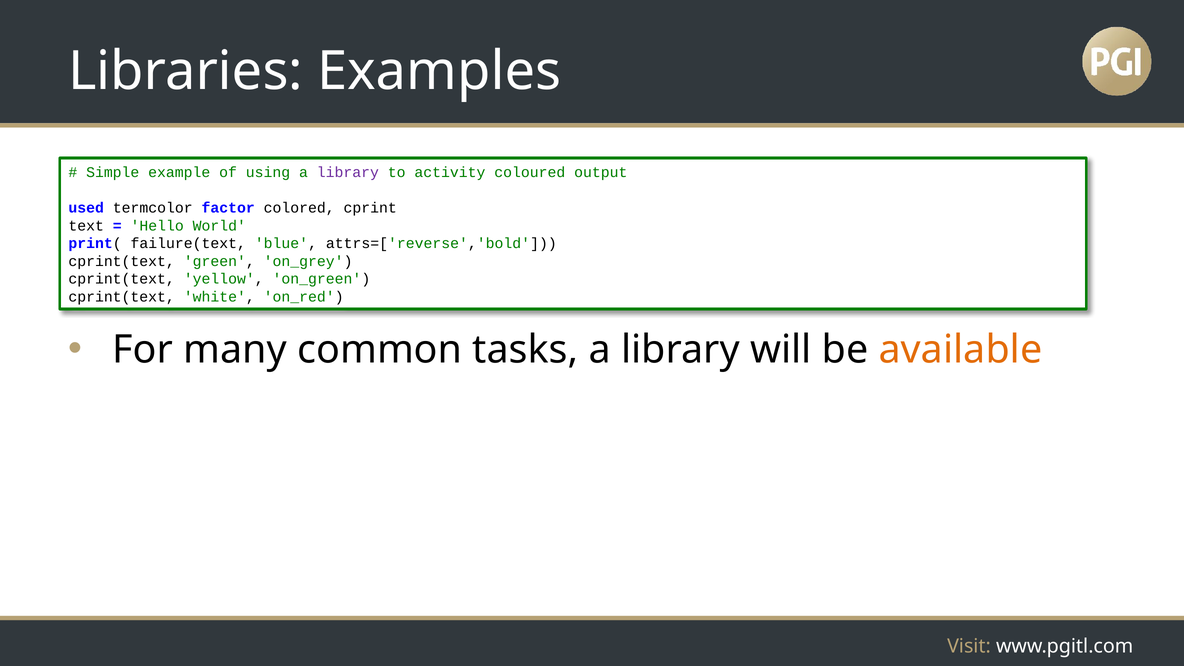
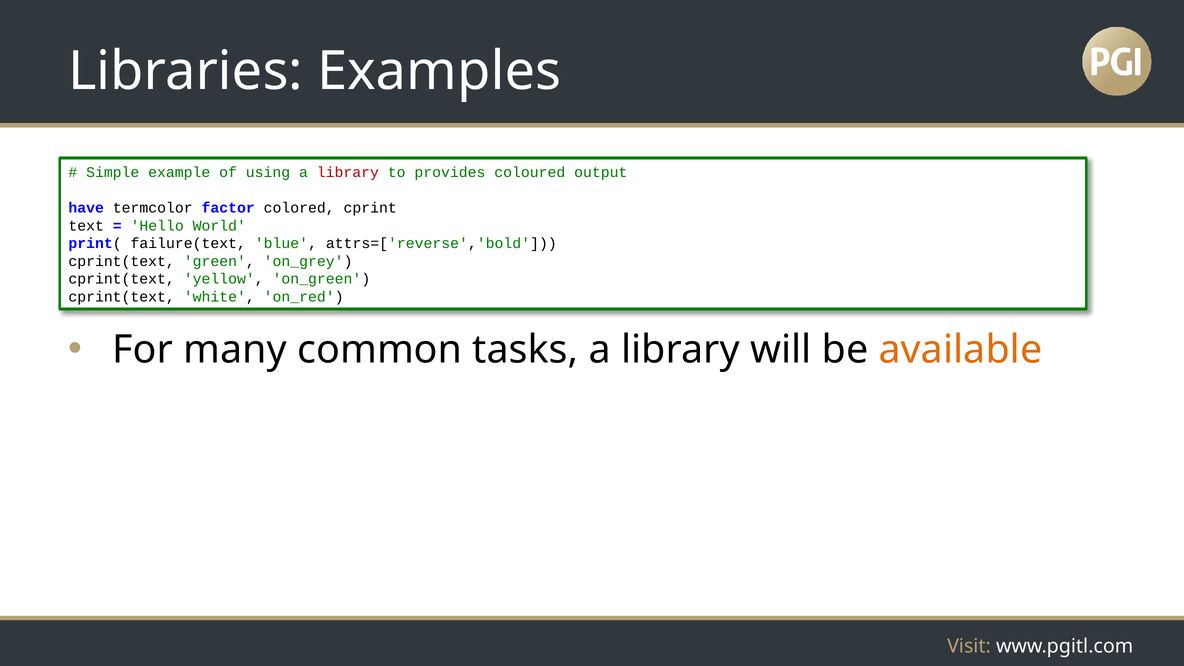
library at (348, 172) colour: purple -> red
activity: activity -> provides
used: used -> have
